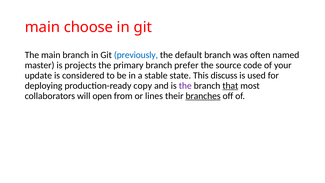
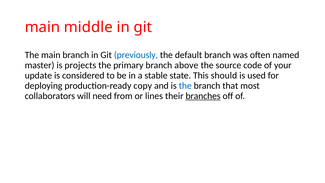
choose: choose -> middle
prefer: prefer -> above
discuss: discuss -> should
the at (185, 86) colour: purple -> blue
that underline: present -> none
open: open -> need
